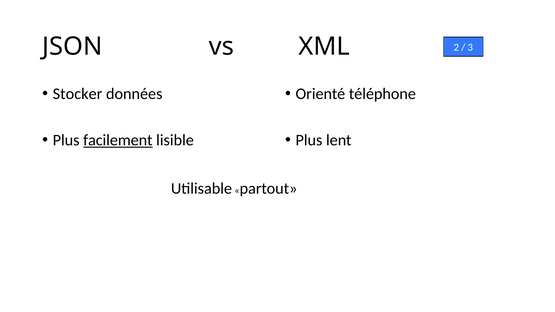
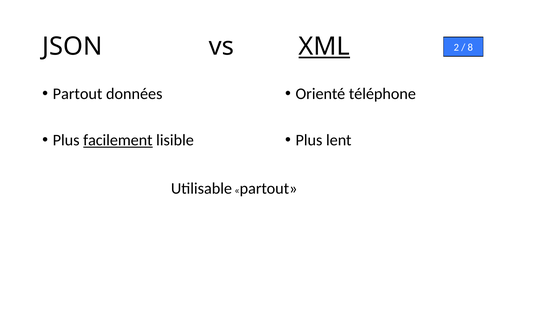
XML underline: none -> present
3: 3 -> 8
Stocker at (78, 94): Stocker -> Partout
